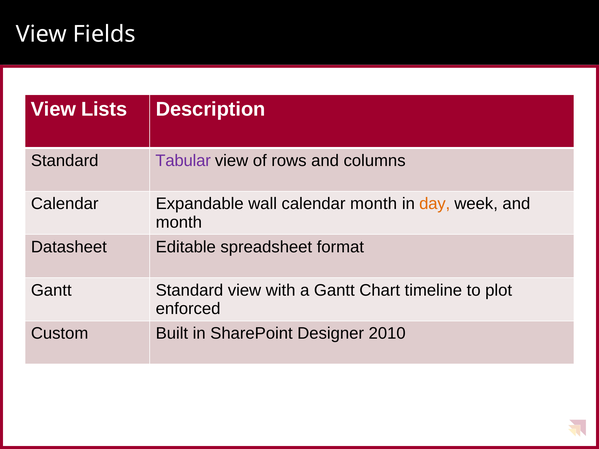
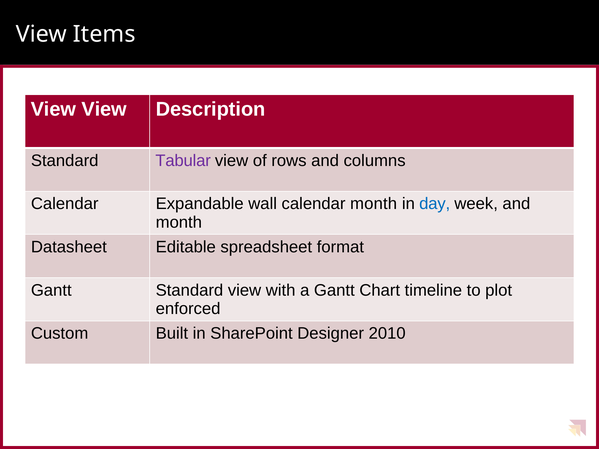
Fields: Fields -> Items
View Lists: Lists -> View
day colour: orange -> blue
